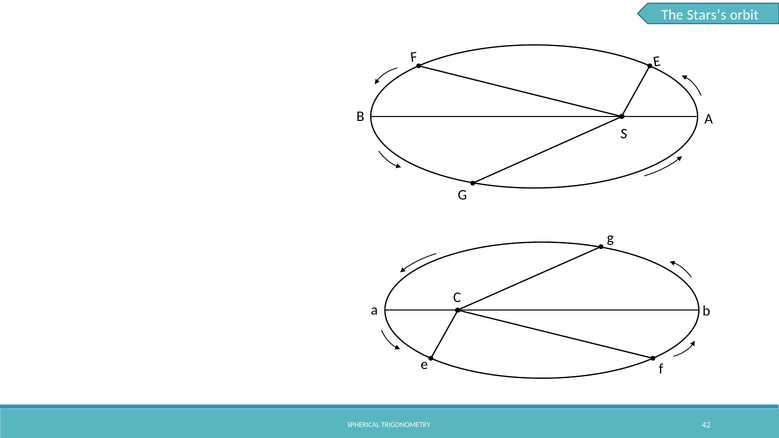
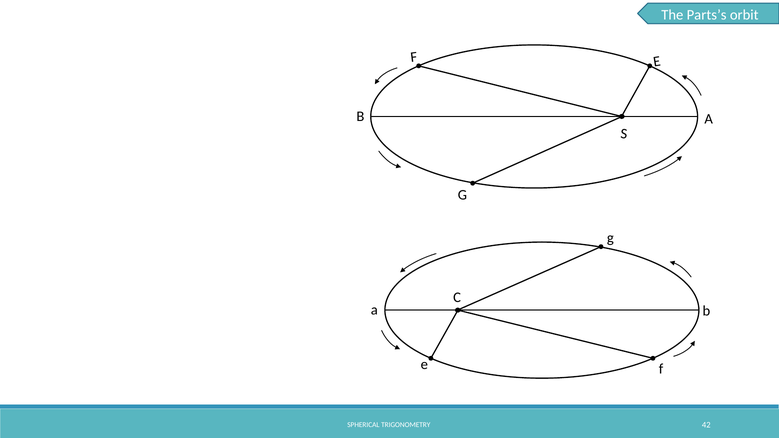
Stars’s: Stars’s -> Parts’s
